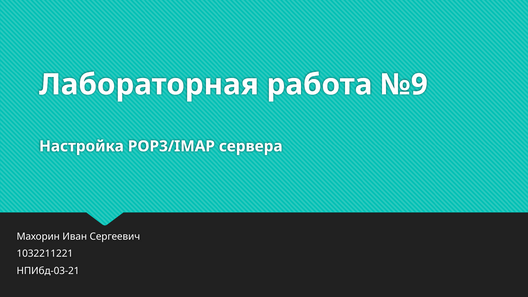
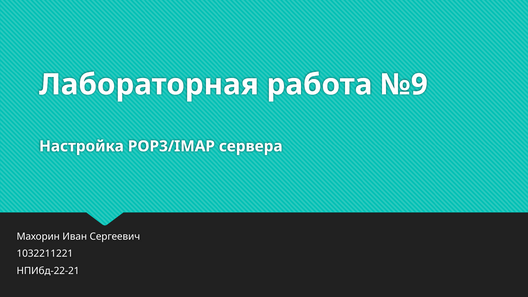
НПИбд-03-21: НПИбд-03-21 -> НПИбд-22-21
